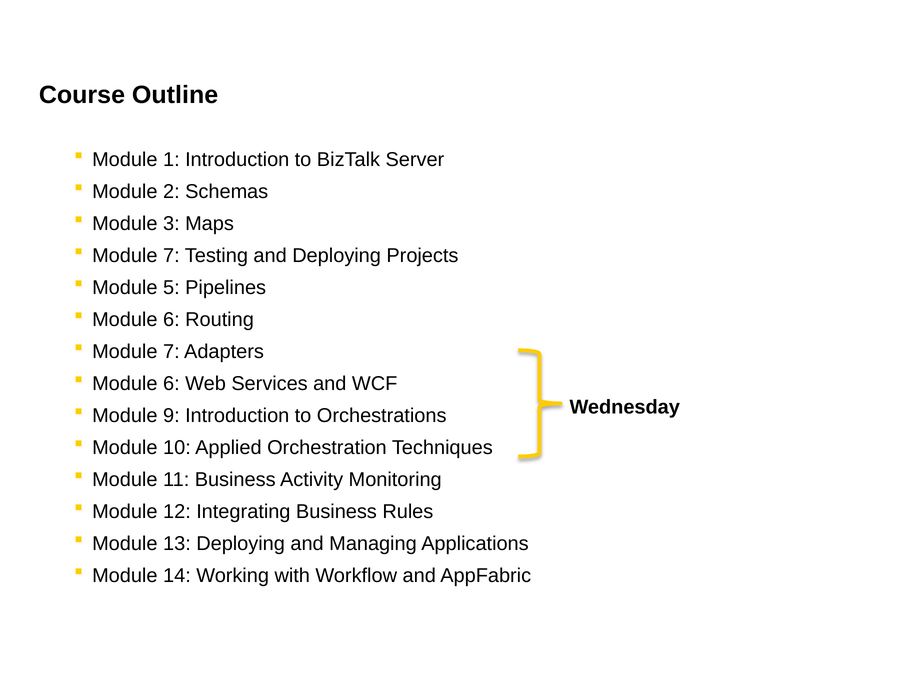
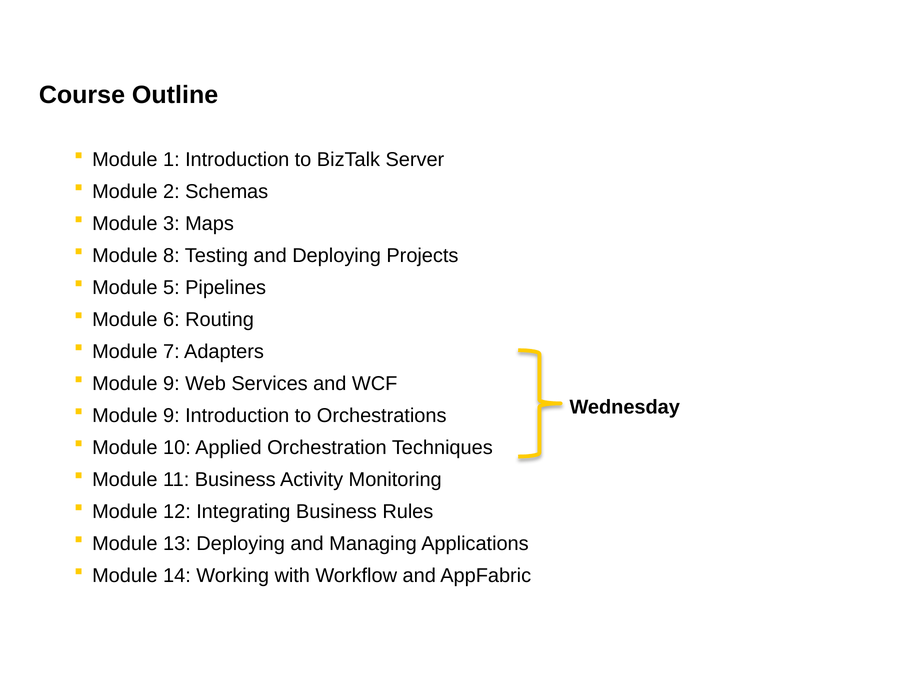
7 at (171, 255): 7 -> 8
6 at (171, 383): 6 -> 9
